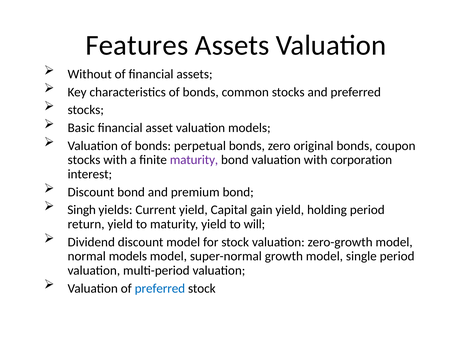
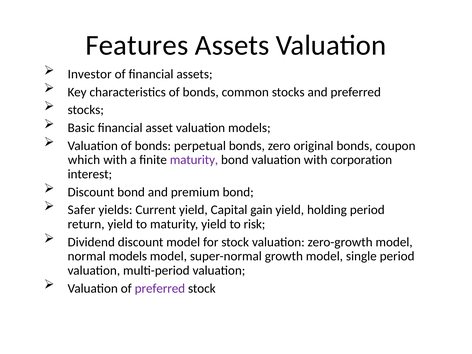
Without: Without -> Investor
stocks at (84, 160): stocks -> which
Singh: Singh -> Safer
will: will -> risk
preferred at (160, 288) colour: blue -> purple
